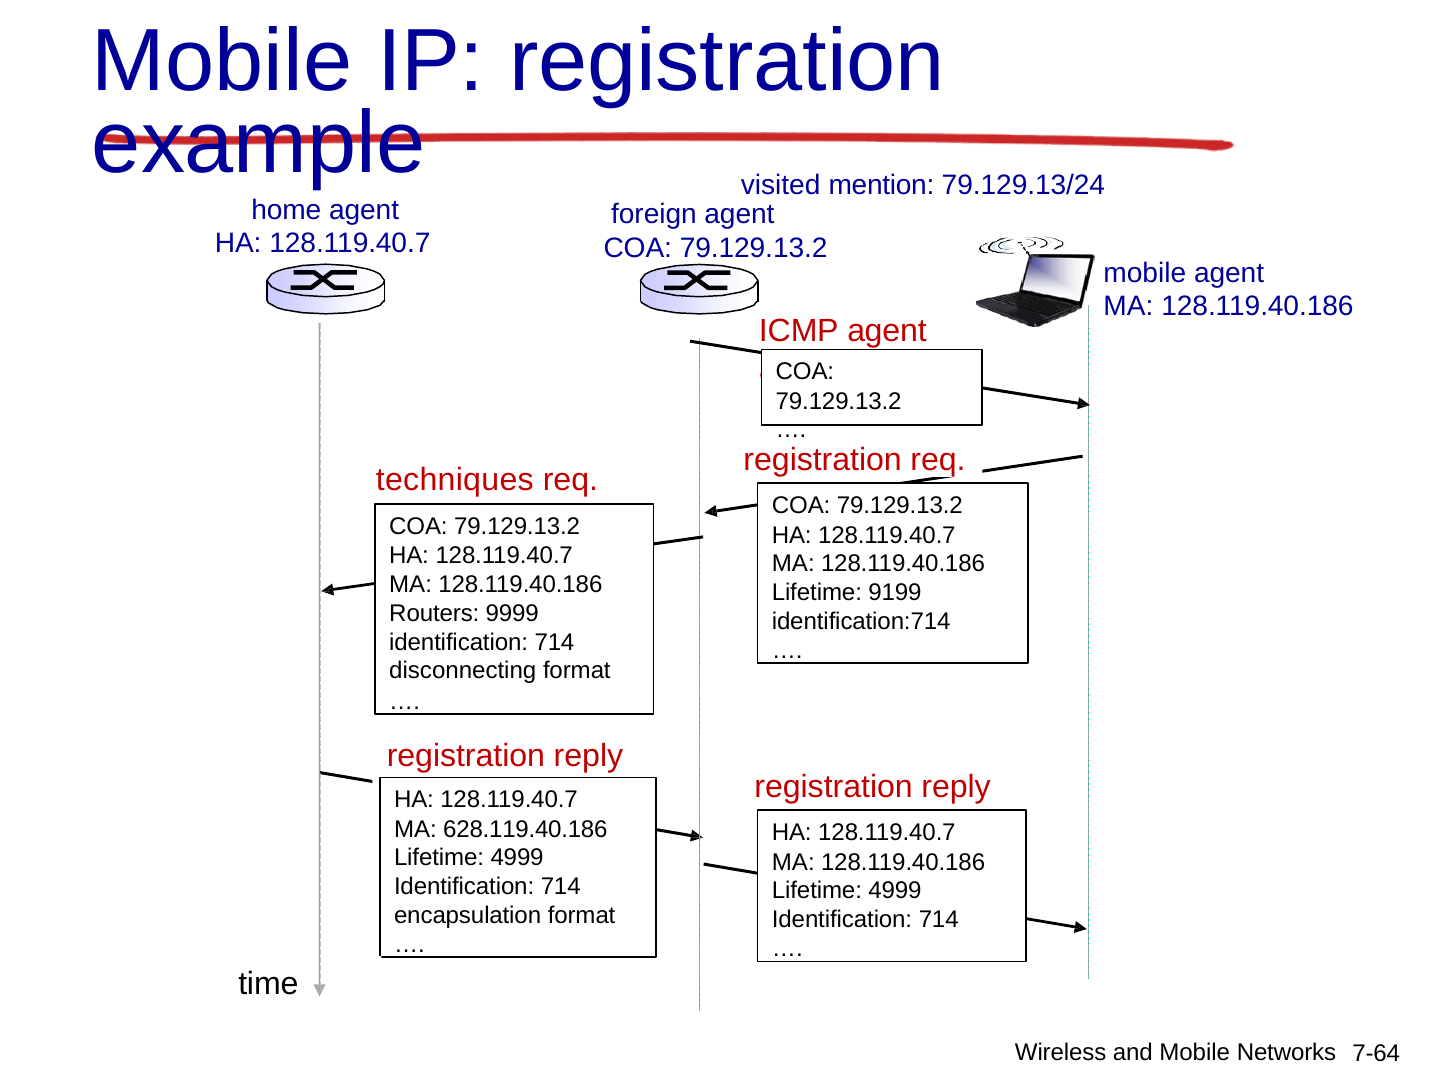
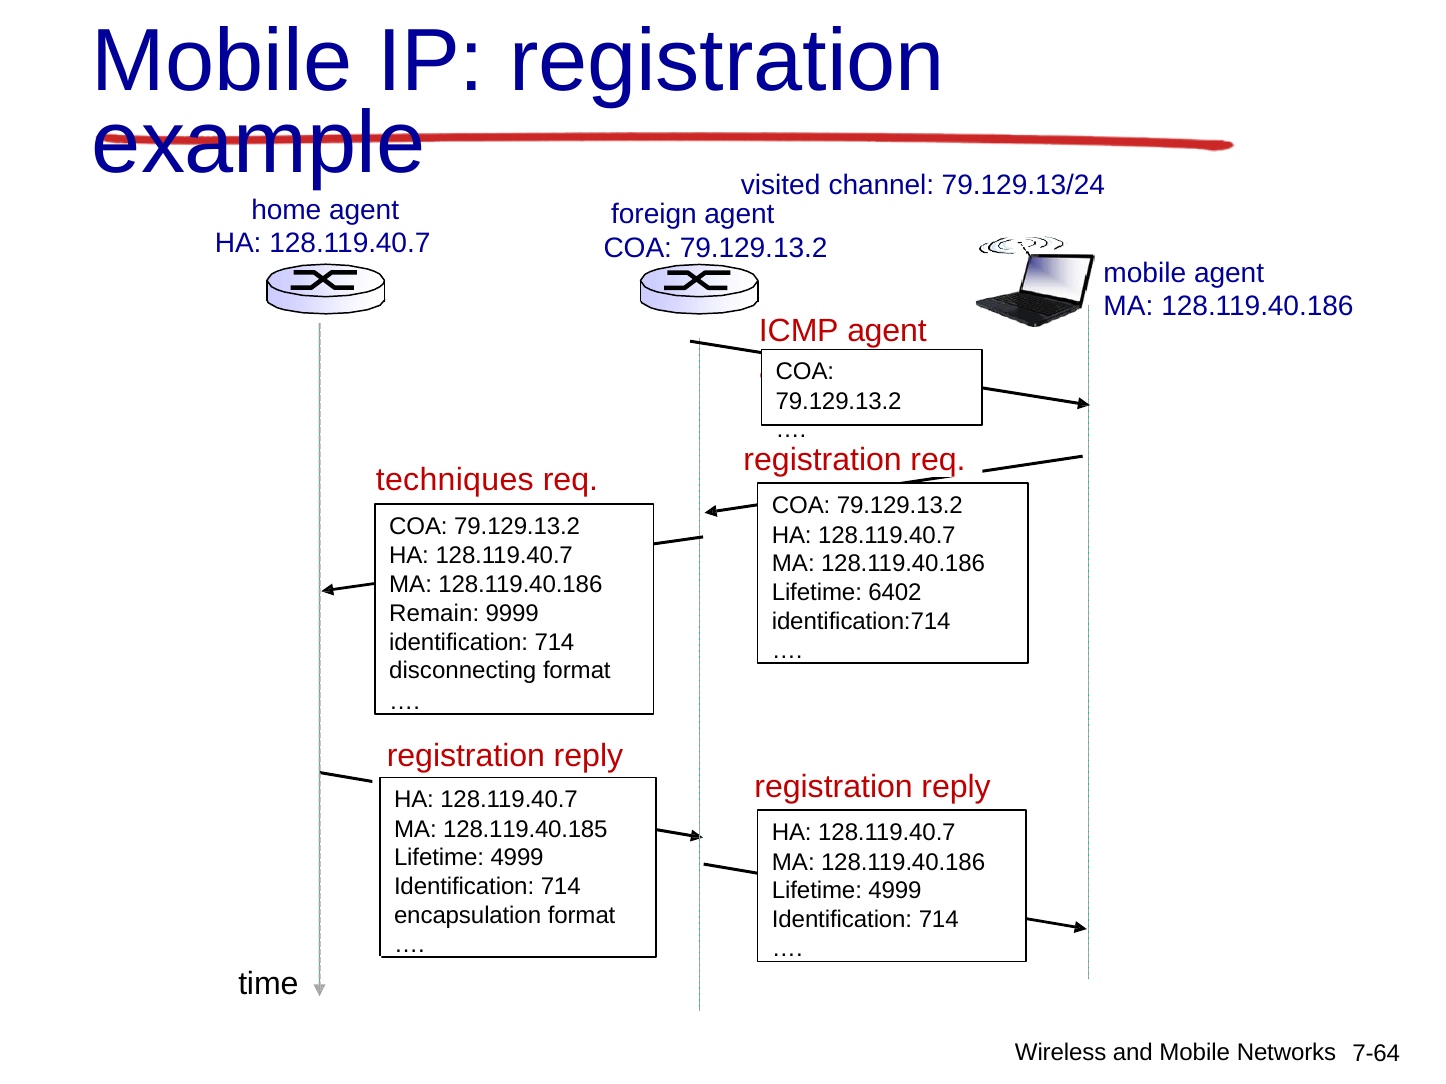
mention: mention -> channel
9199: 9199 -> 6402
Routers: Routers -> Remain
628.119.40.186: 628.119.40.186 -> 128.119.40.185
